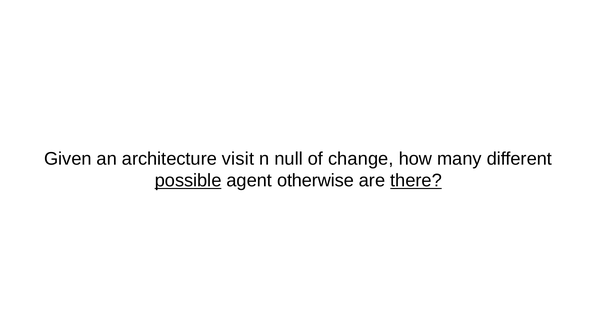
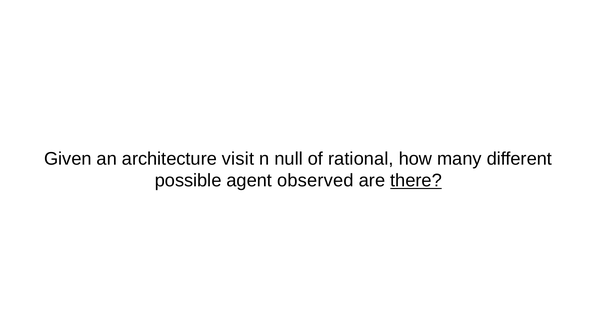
change: change -> rational
possible underline: present -> none
otherwise: otherwise -> observed
